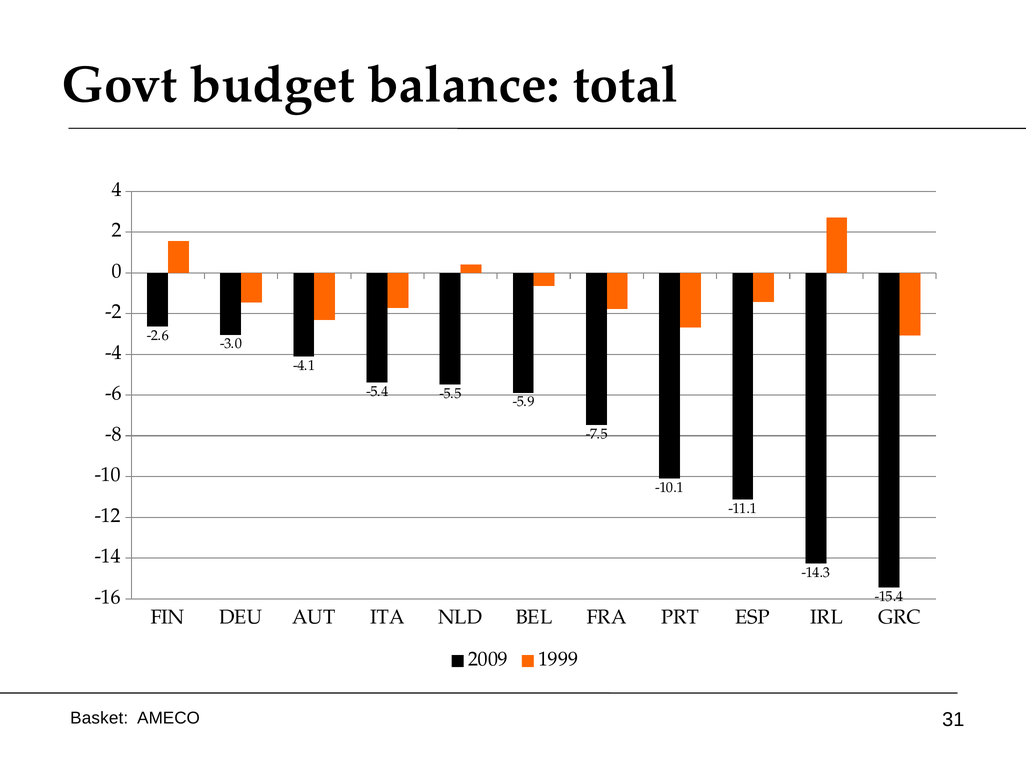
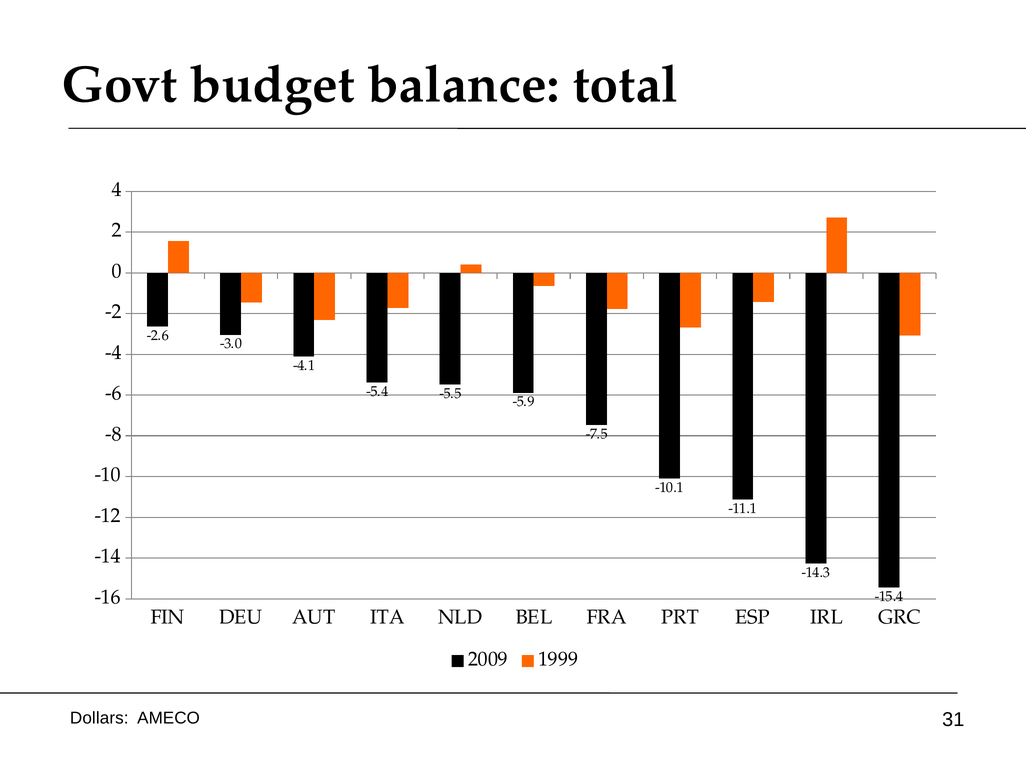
Basket: Basket -> Dollars
